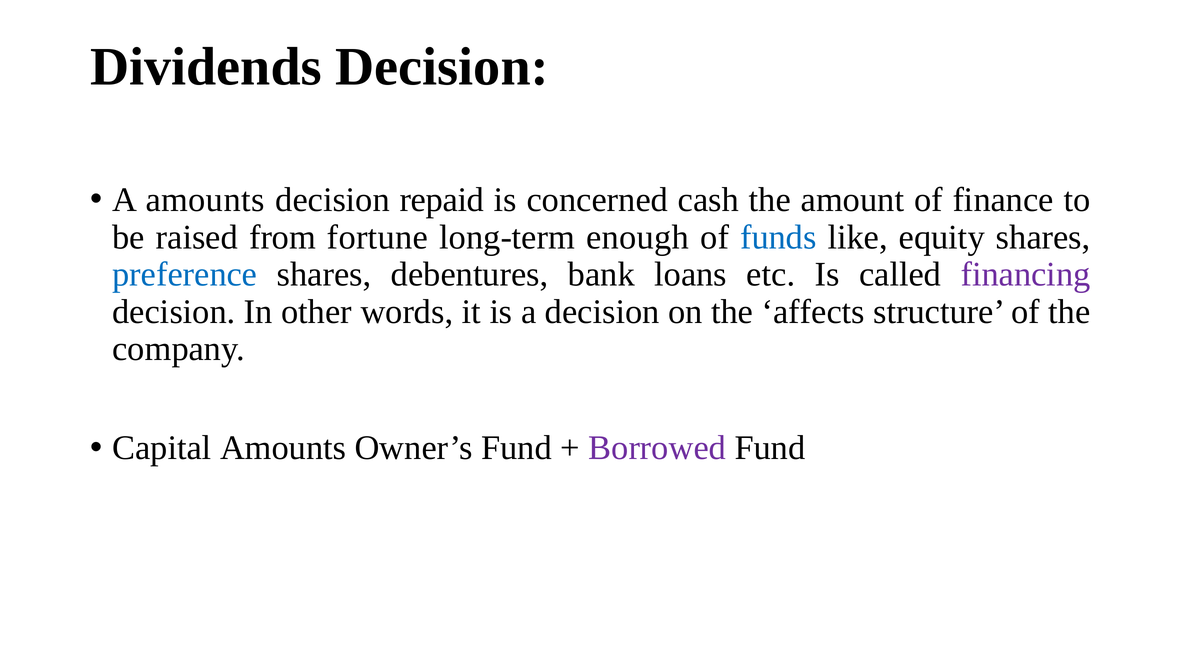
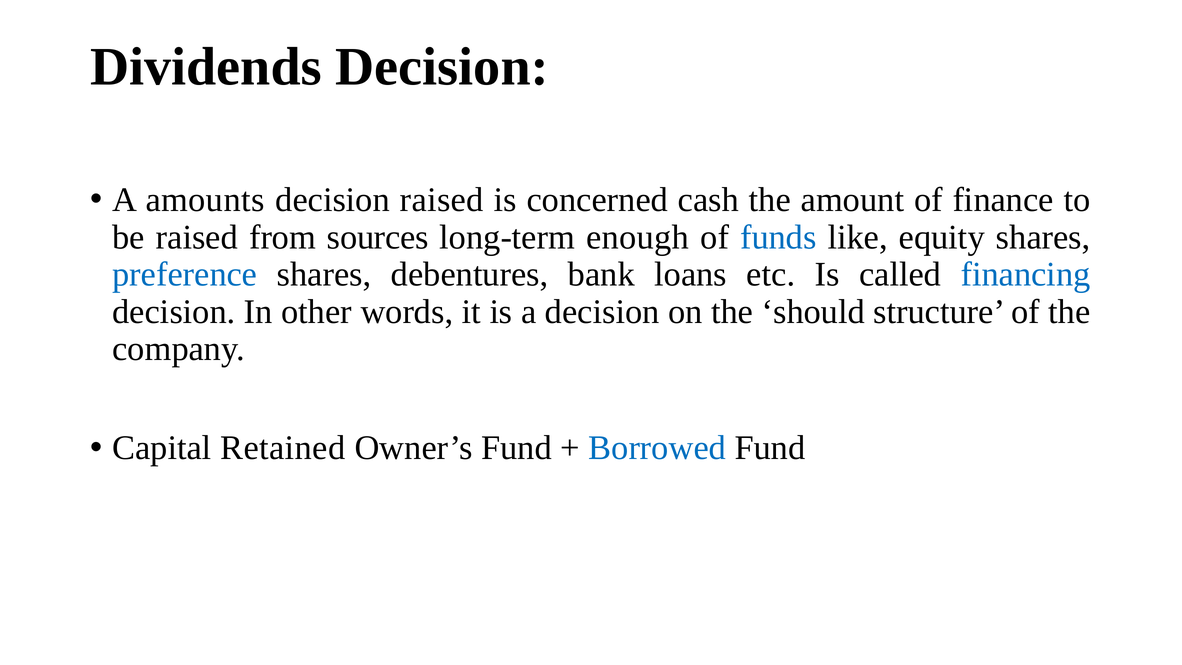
decision repaid: repaid -> raised
fortune: fortune -> sources
financing colour: purple -> blue
affects: affects -> should
Capital Amounts: Amounts -> Retained
Borrowed colour: purple -> blue
